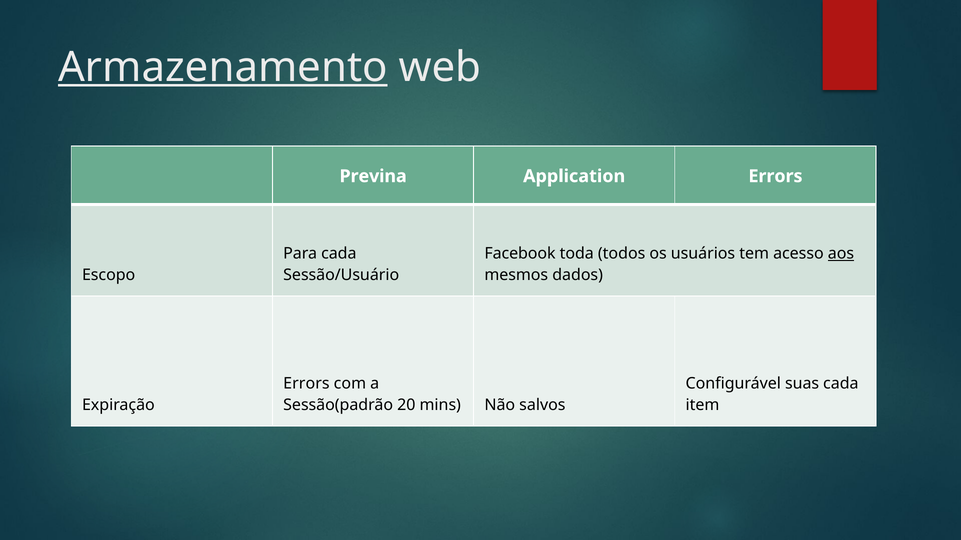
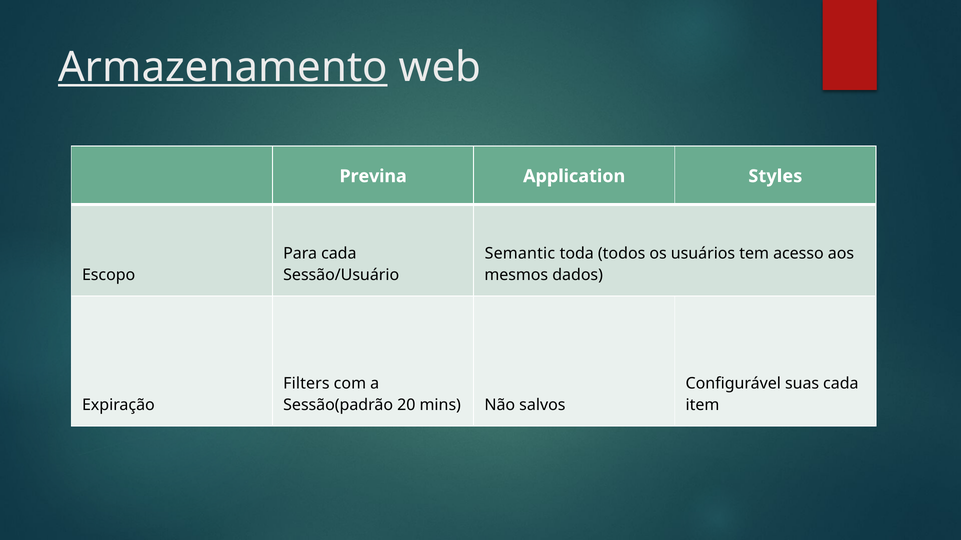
Application Errors: Errors -> Styles
Facebook: Facebook -> Semantic
aos underline: present -> none
Errors at (306, 384): Errors -> Filters
